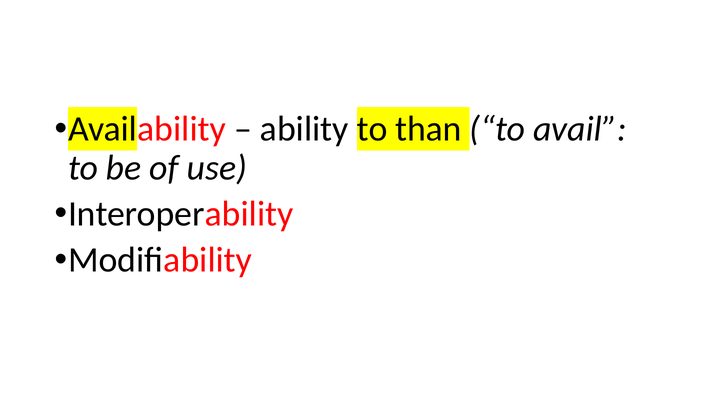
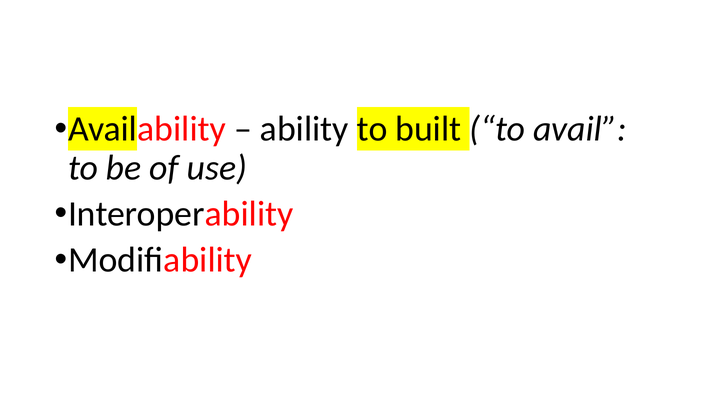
than: than -> built
